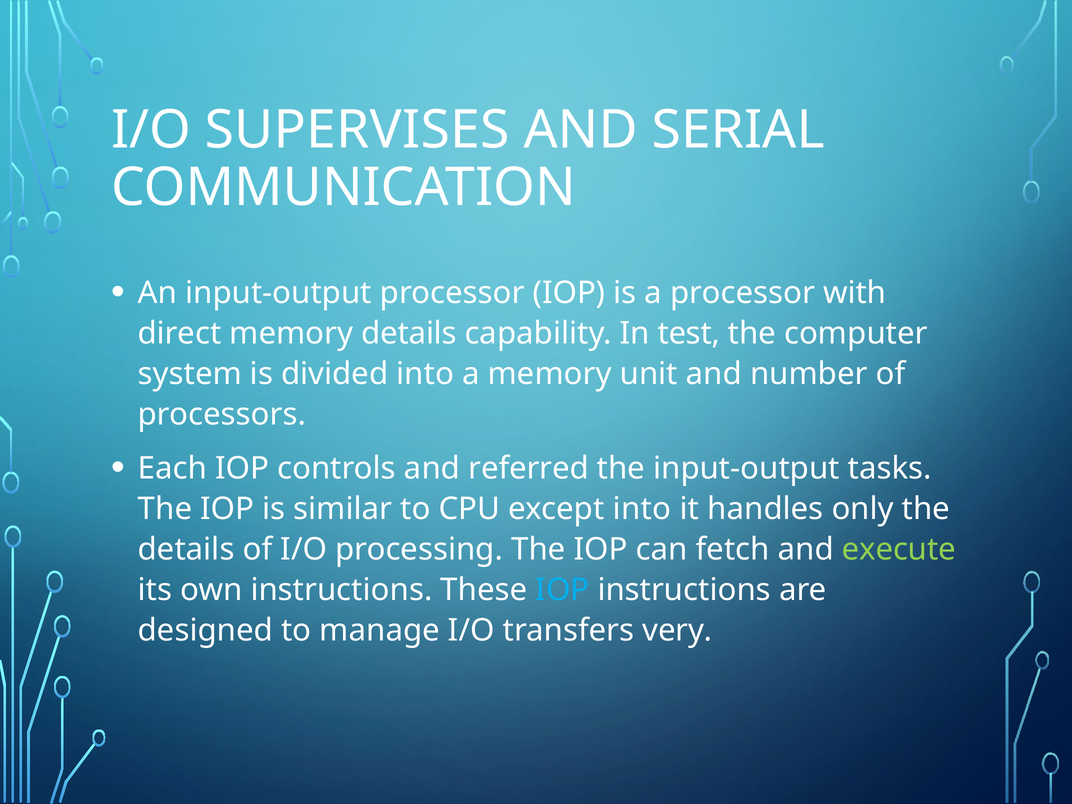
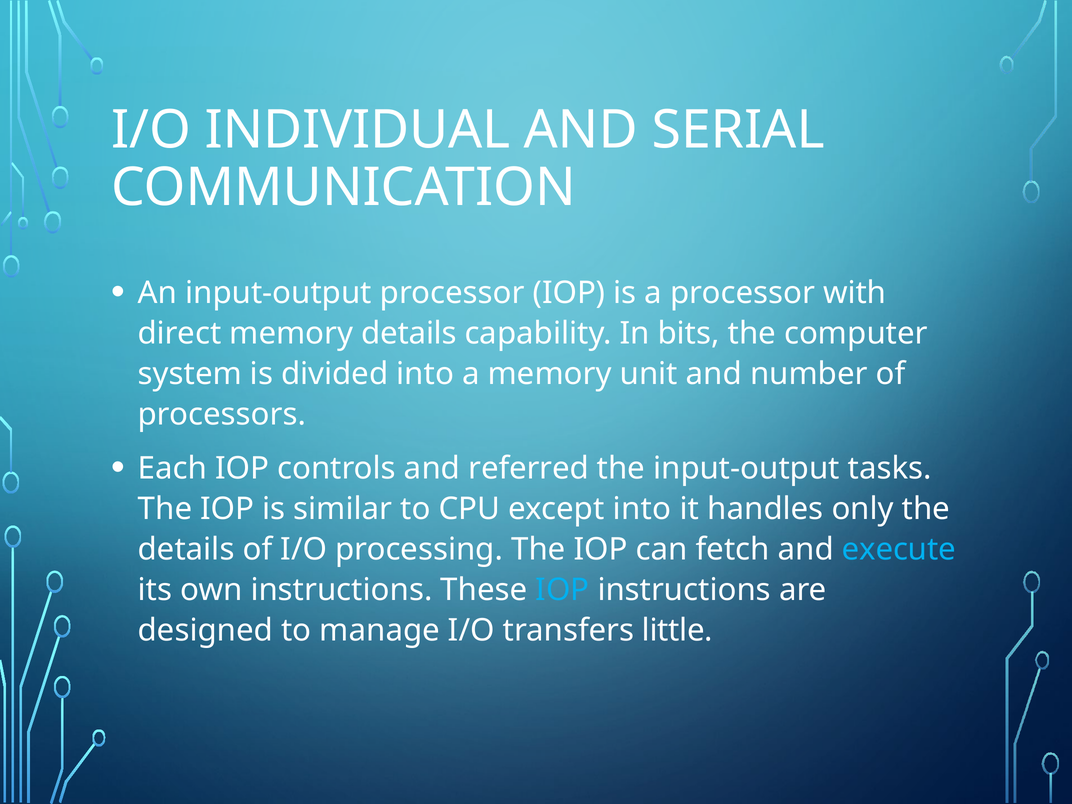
SUPERVISES: SUPERVISES -> INDIVIDUAL
test: test -> bits
execute colour: light green -> light blue
very: very -> little
